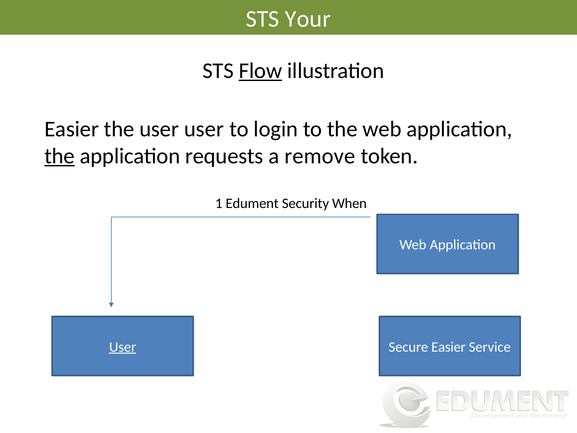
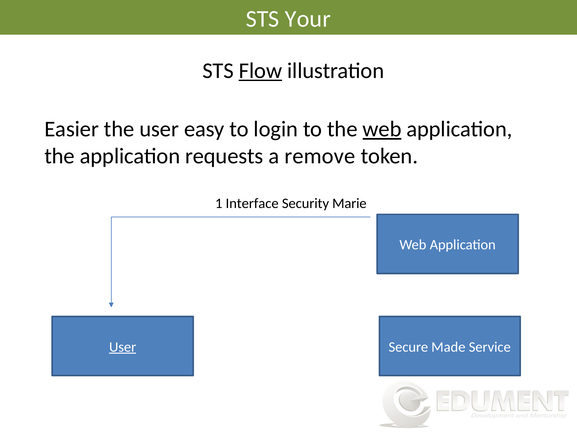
user user: user -> easy
web at (382, 129) underline: none -> present
the at (60, 156) underline: present -> none
Edument: Edument -> Interface
When: When -> Marie
Secure Easier: Easier -> Made
